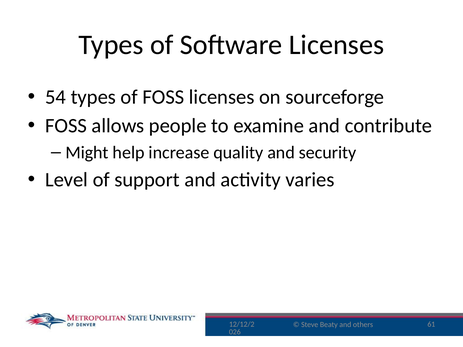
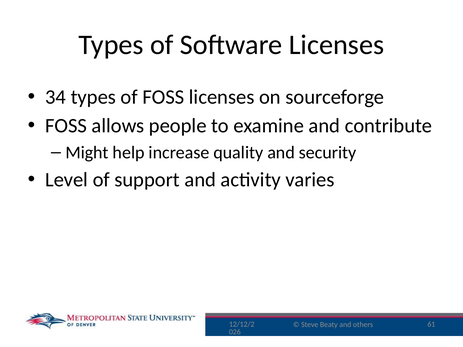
54: 54 -> 34
